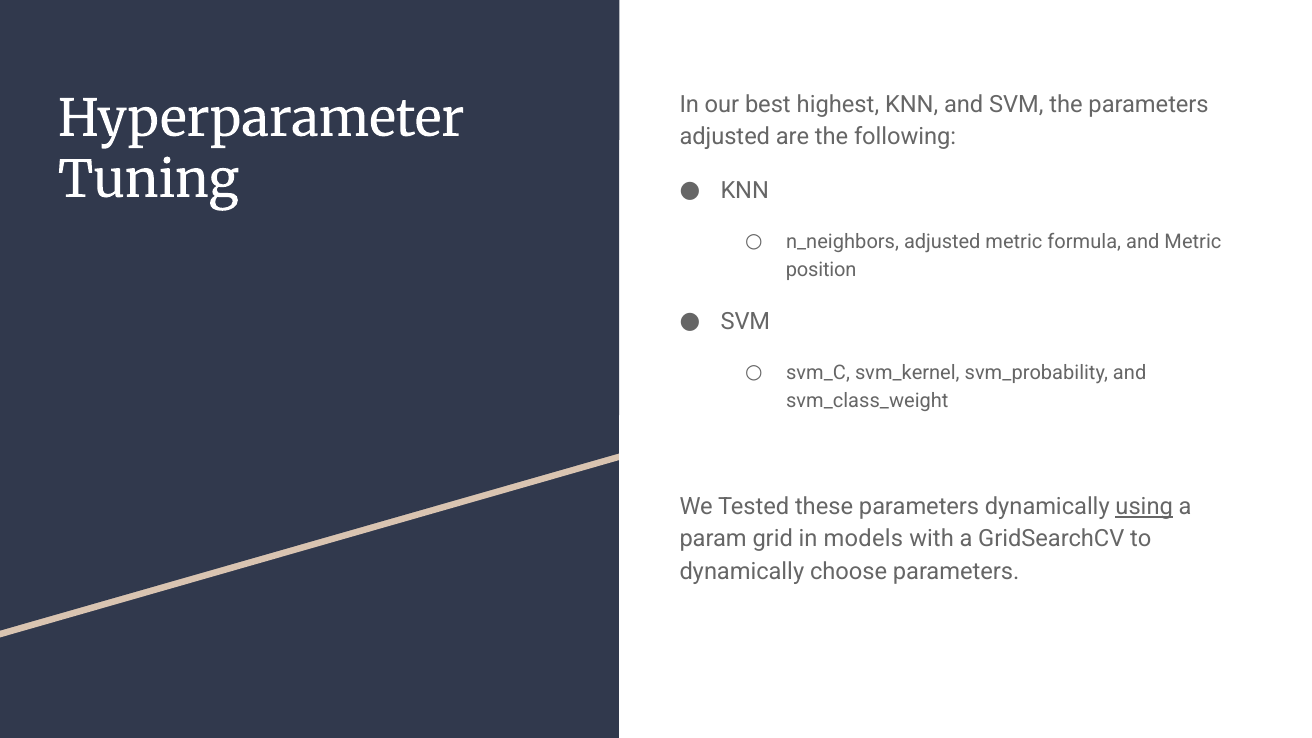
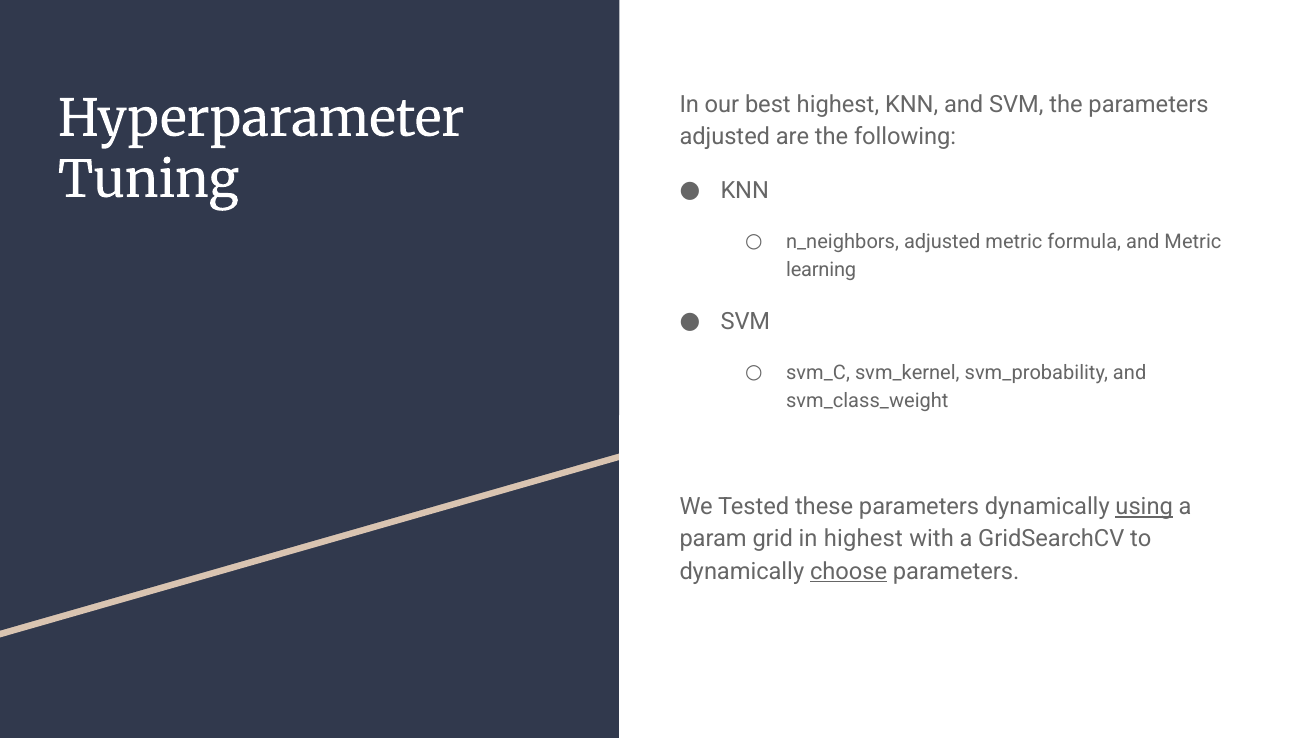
position: position -> learning
in models: models -> highest
choose underline: none -> present
